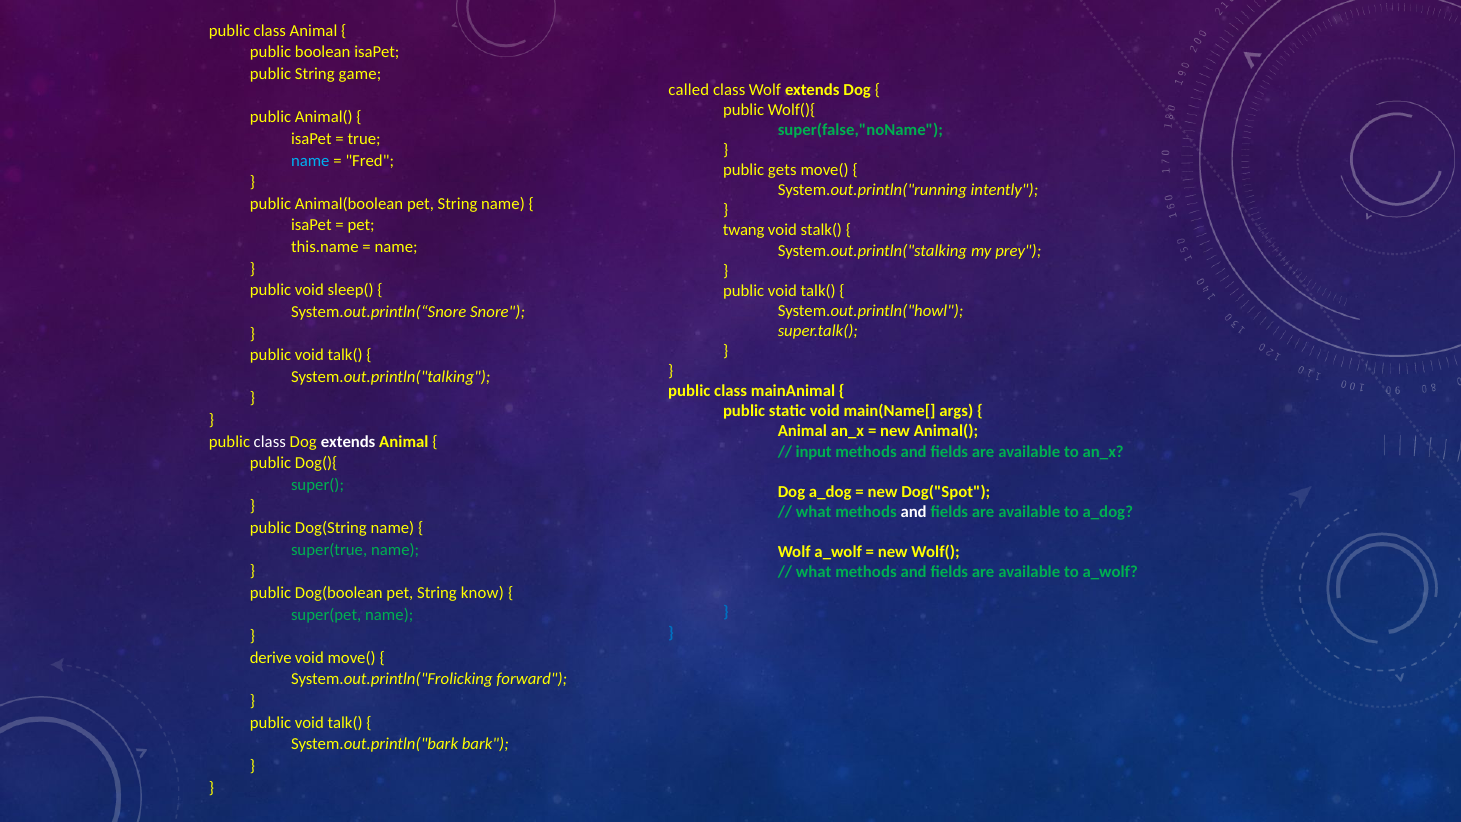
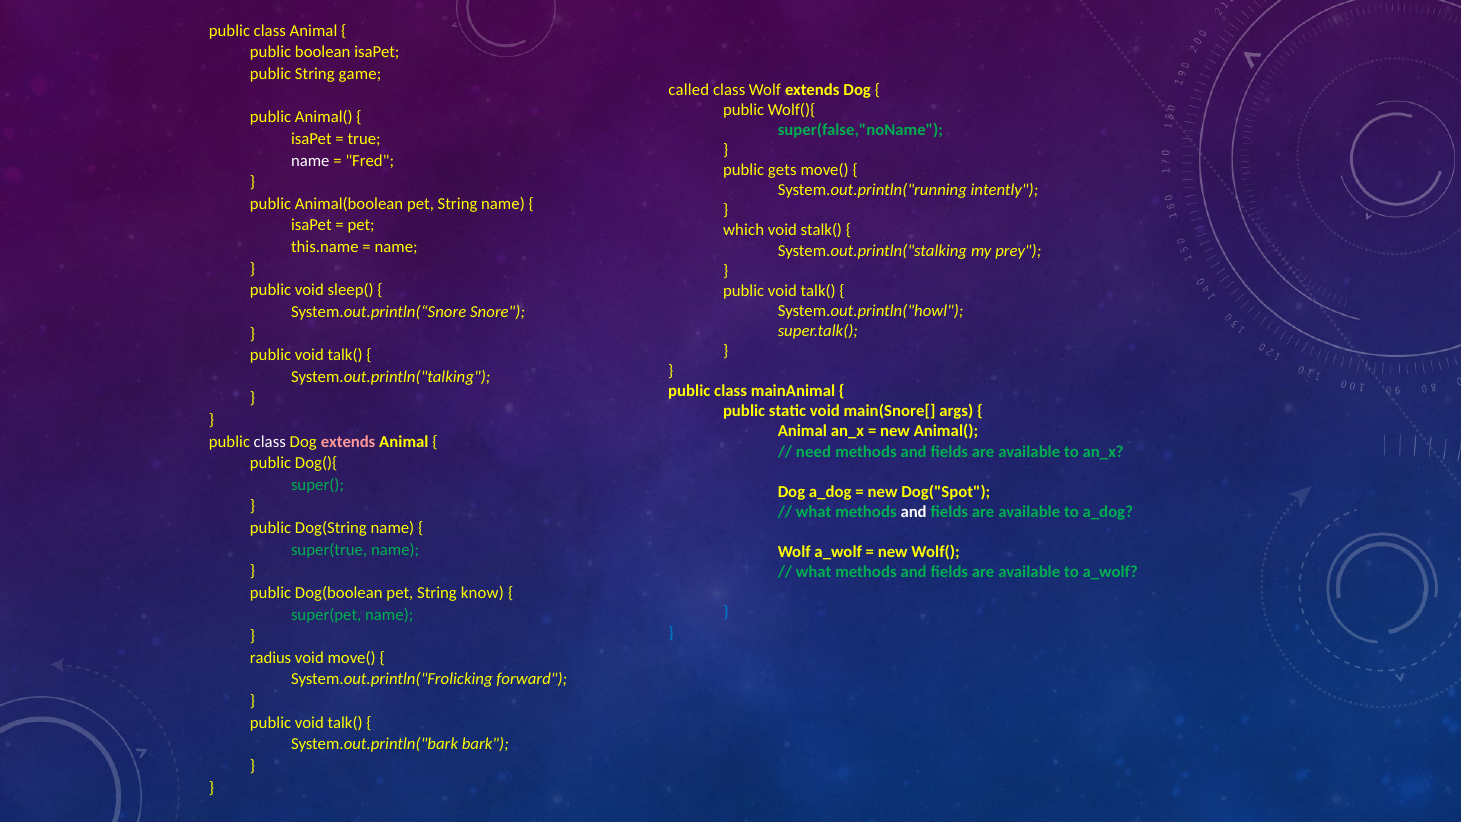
name at (310, 161) colour: light blue -> white
twang: twang -> which
main(Name[: main(Name[ -> main(Snore[
extends at (348, 441) colour: white -> pink
input: input -> need
derive: derive -> radius
